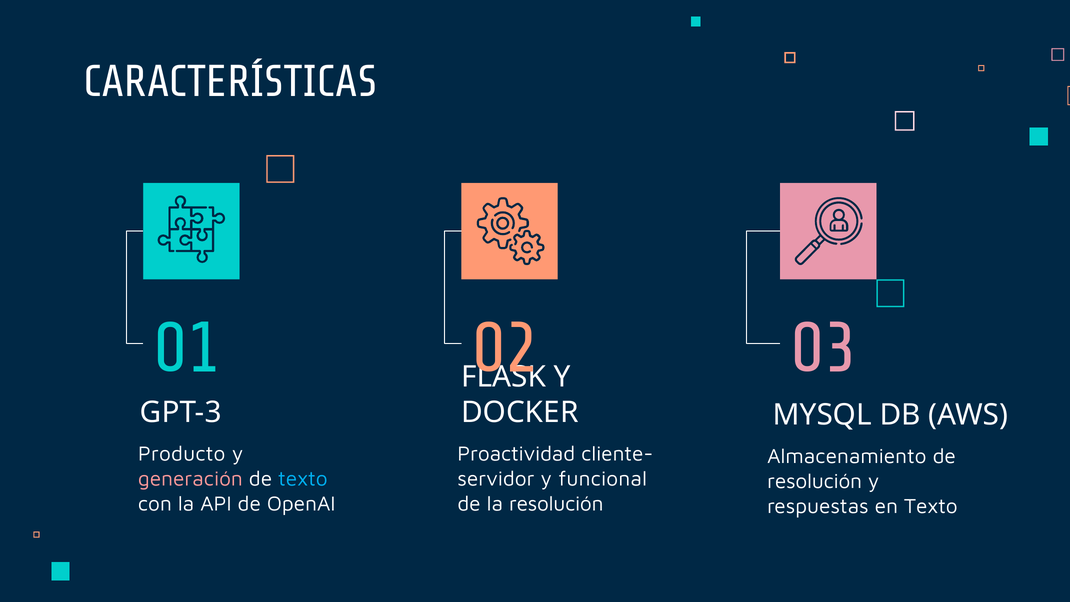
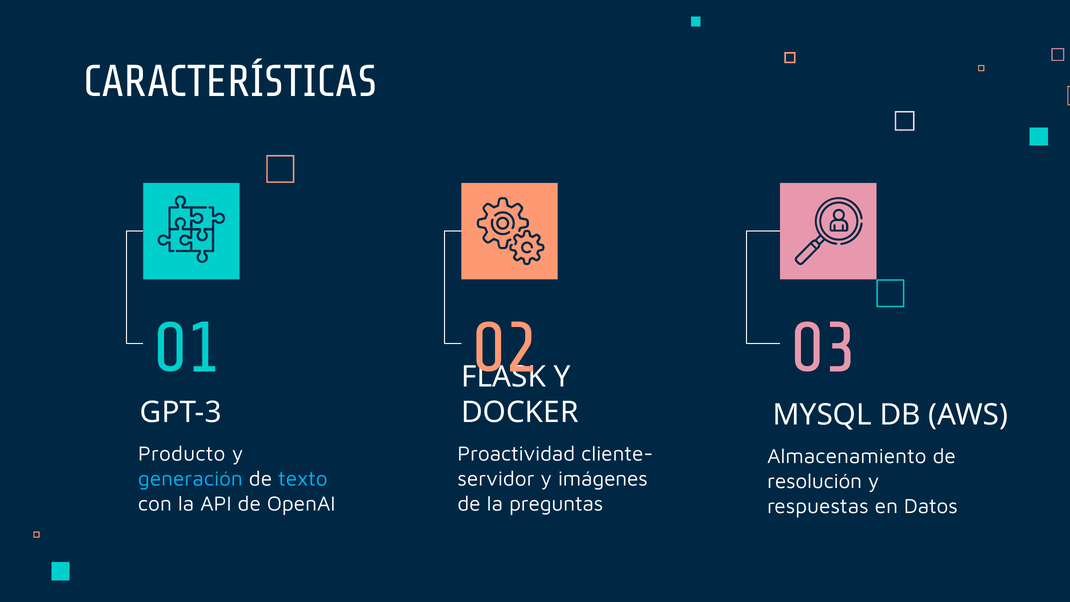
generación colour: pink -> light blue
funcional: funcional -> imágenes
la resolución: resolución -> preguntas
en Texto: Texto -> Datos
